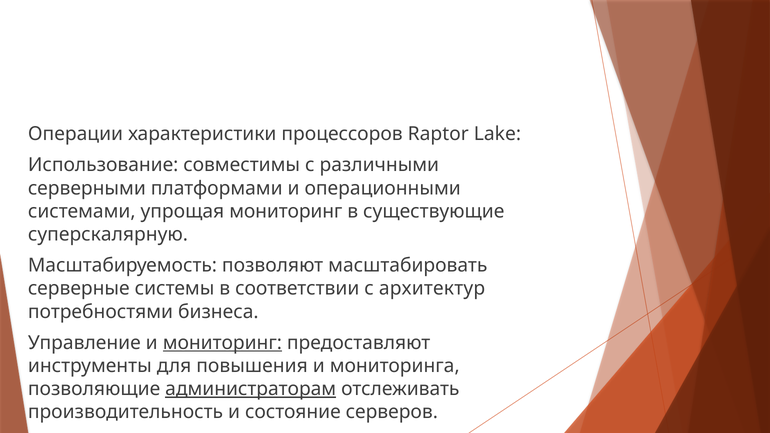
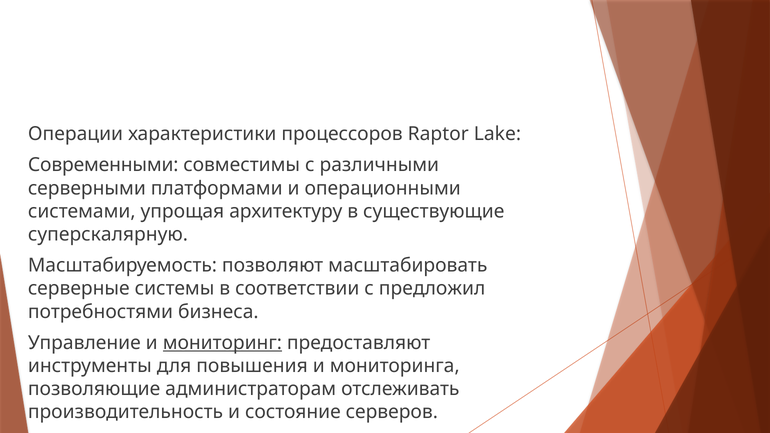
Использование: Использование -> Современными
упрощая мониторинг: мониторинг -> архитектуру
архитектур: архитектур -> предложил
администраторам underline: present -> none
